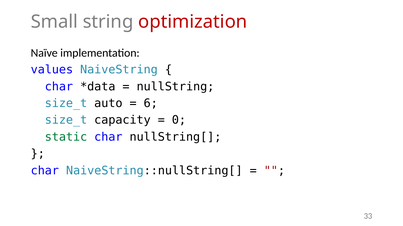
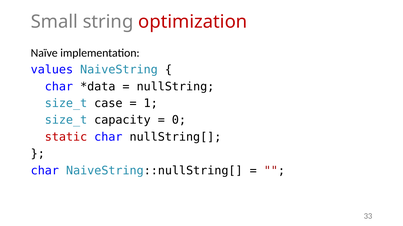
auto: auto -> case
6: 6 -> 1
static colour: green -> red
